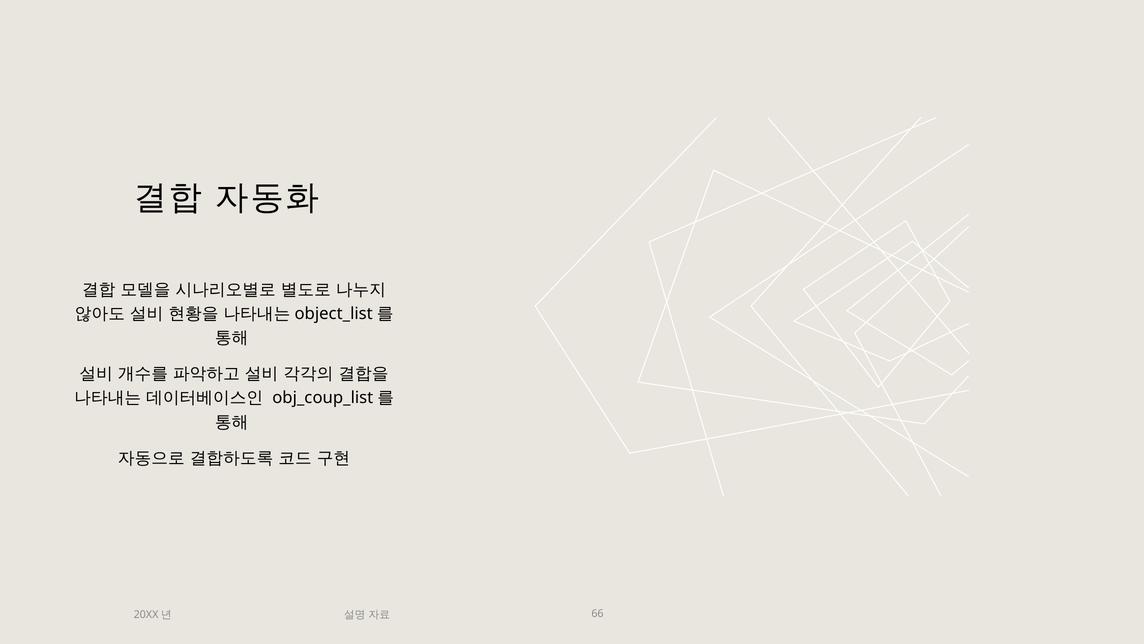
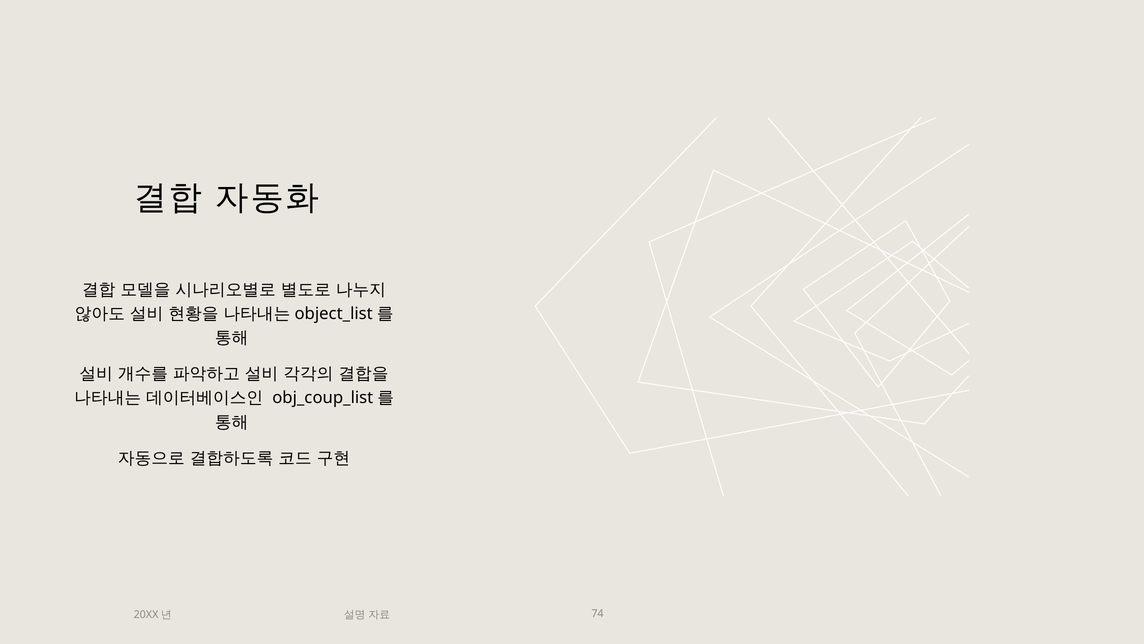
66: 66 -> 74
